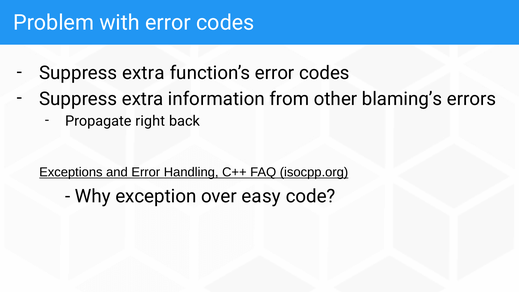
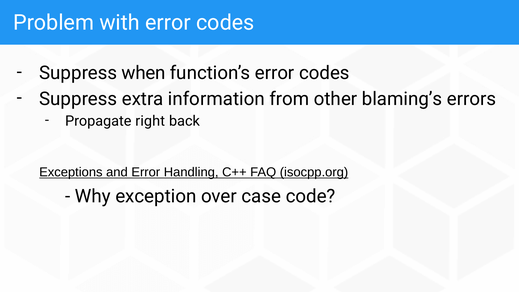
extra at (143, 73): extra -> when
easy: easy -> case
